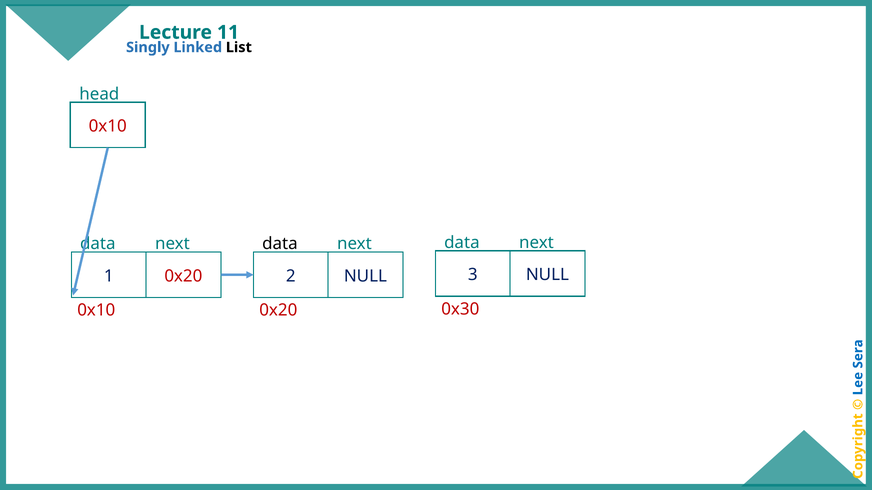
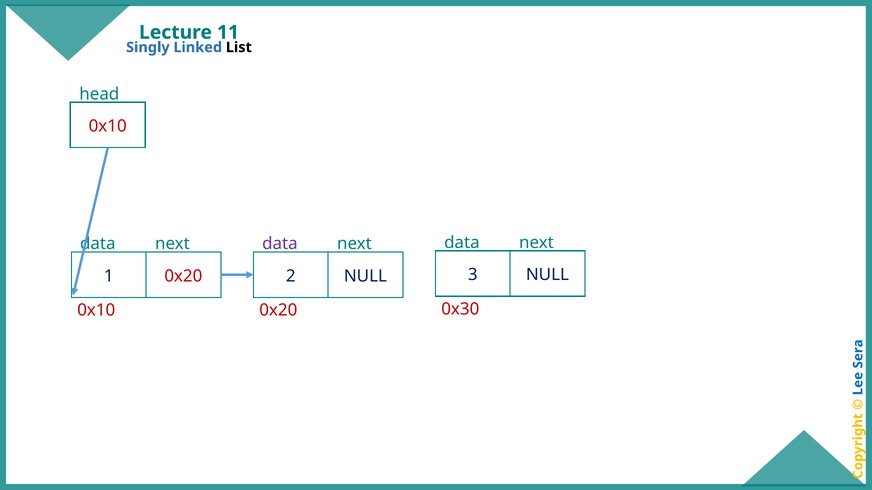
data at (280, 244) colour: black -> purple
